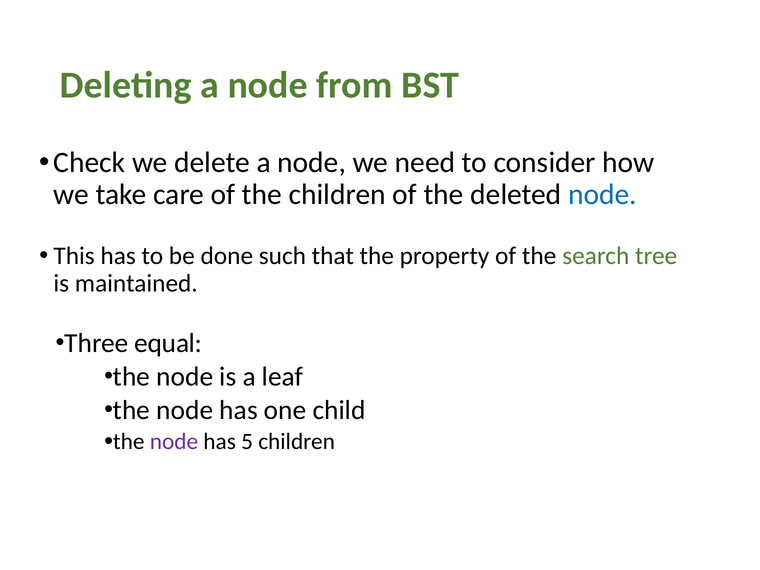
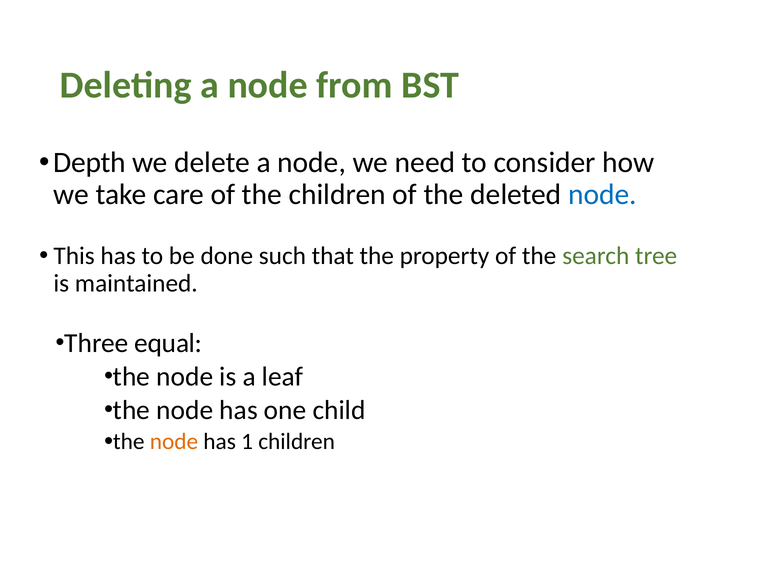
Check: Check -> Depth
node at (174, 442) colour: purple -> orange
5: 5 -> 1
